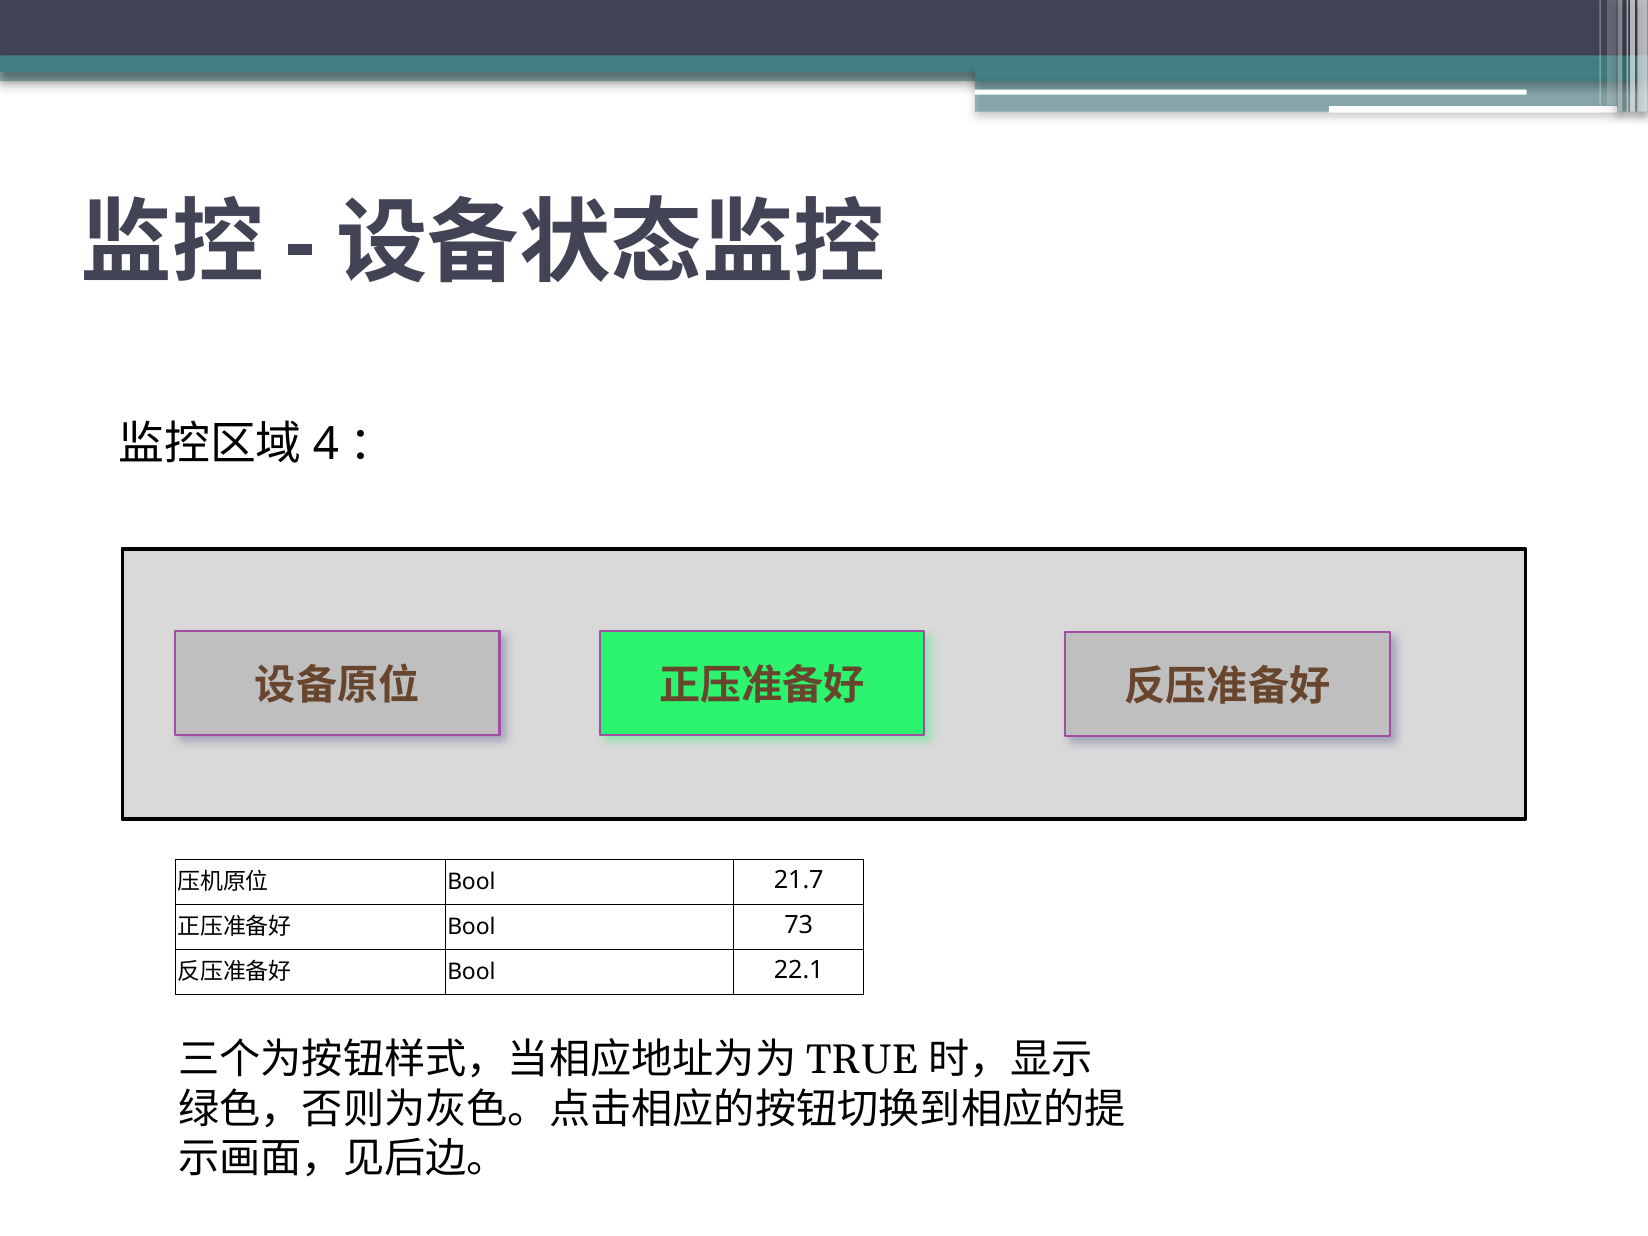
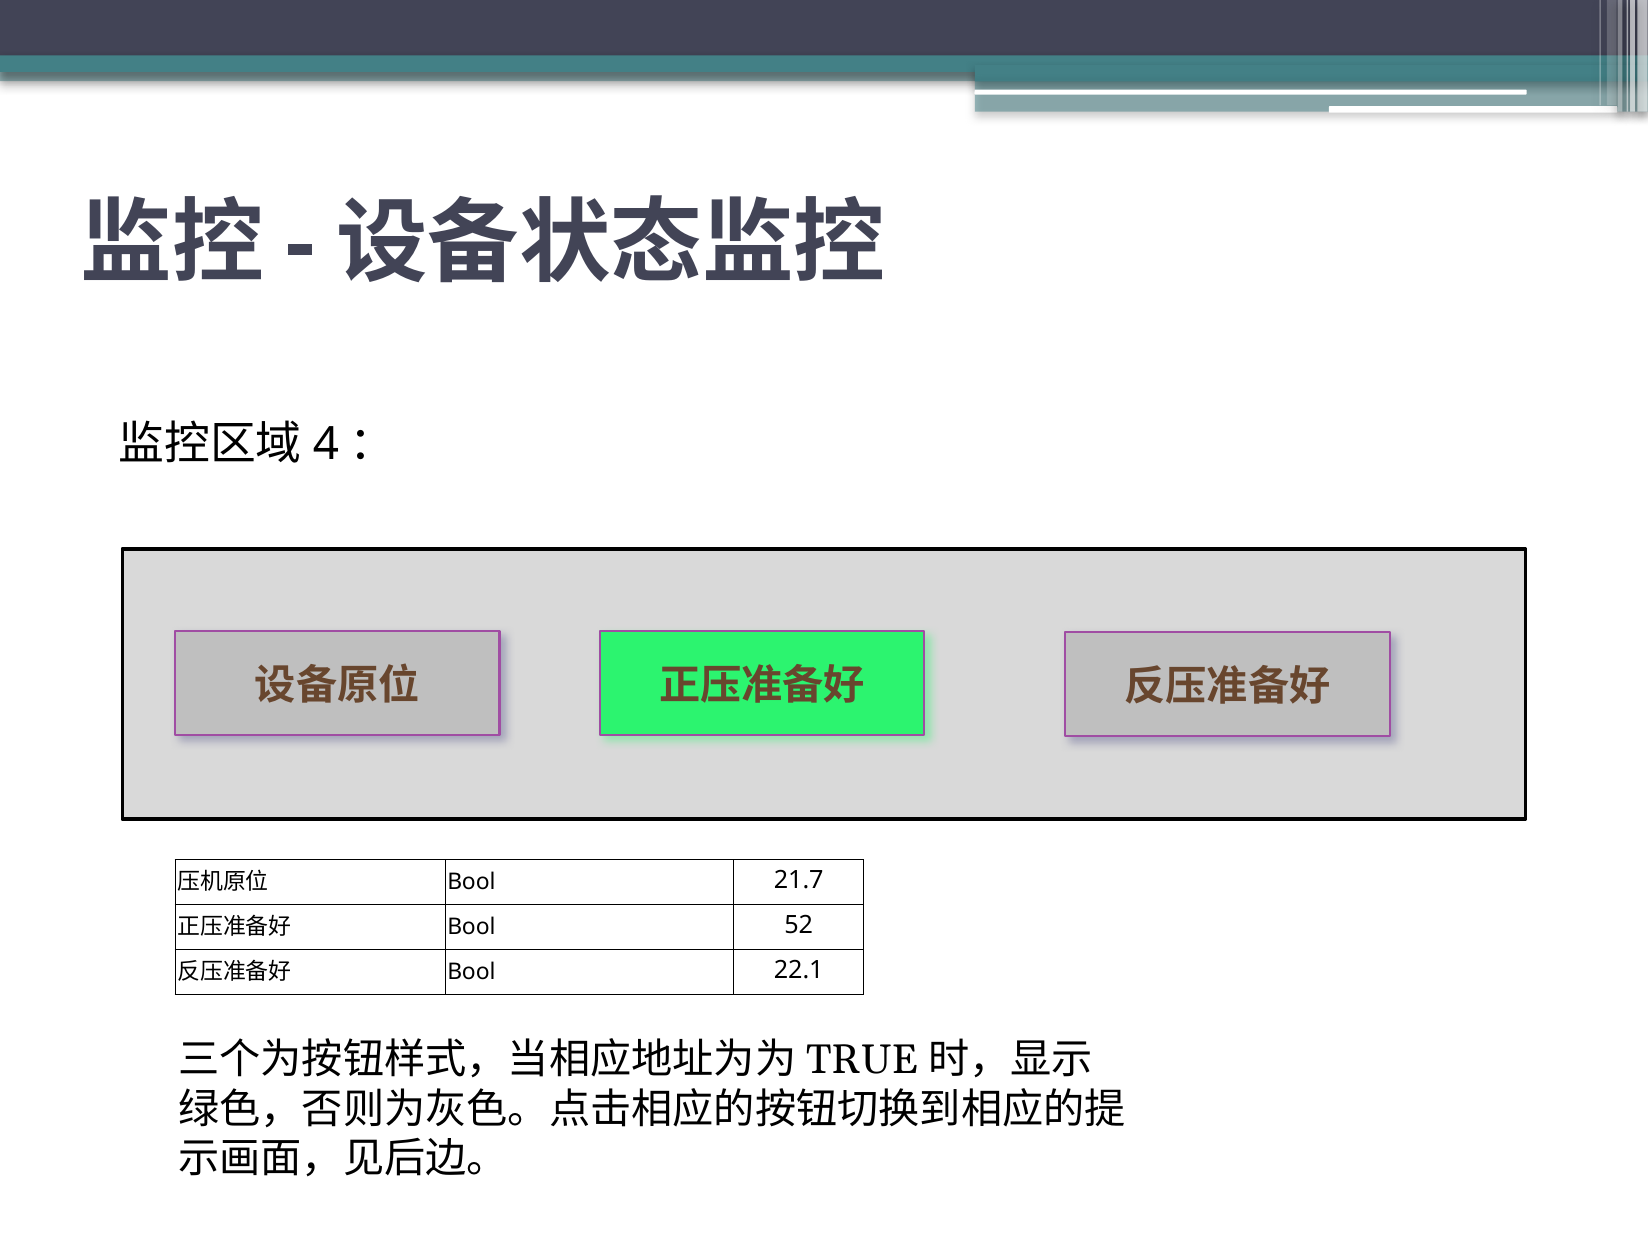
73: 73 -> 52
